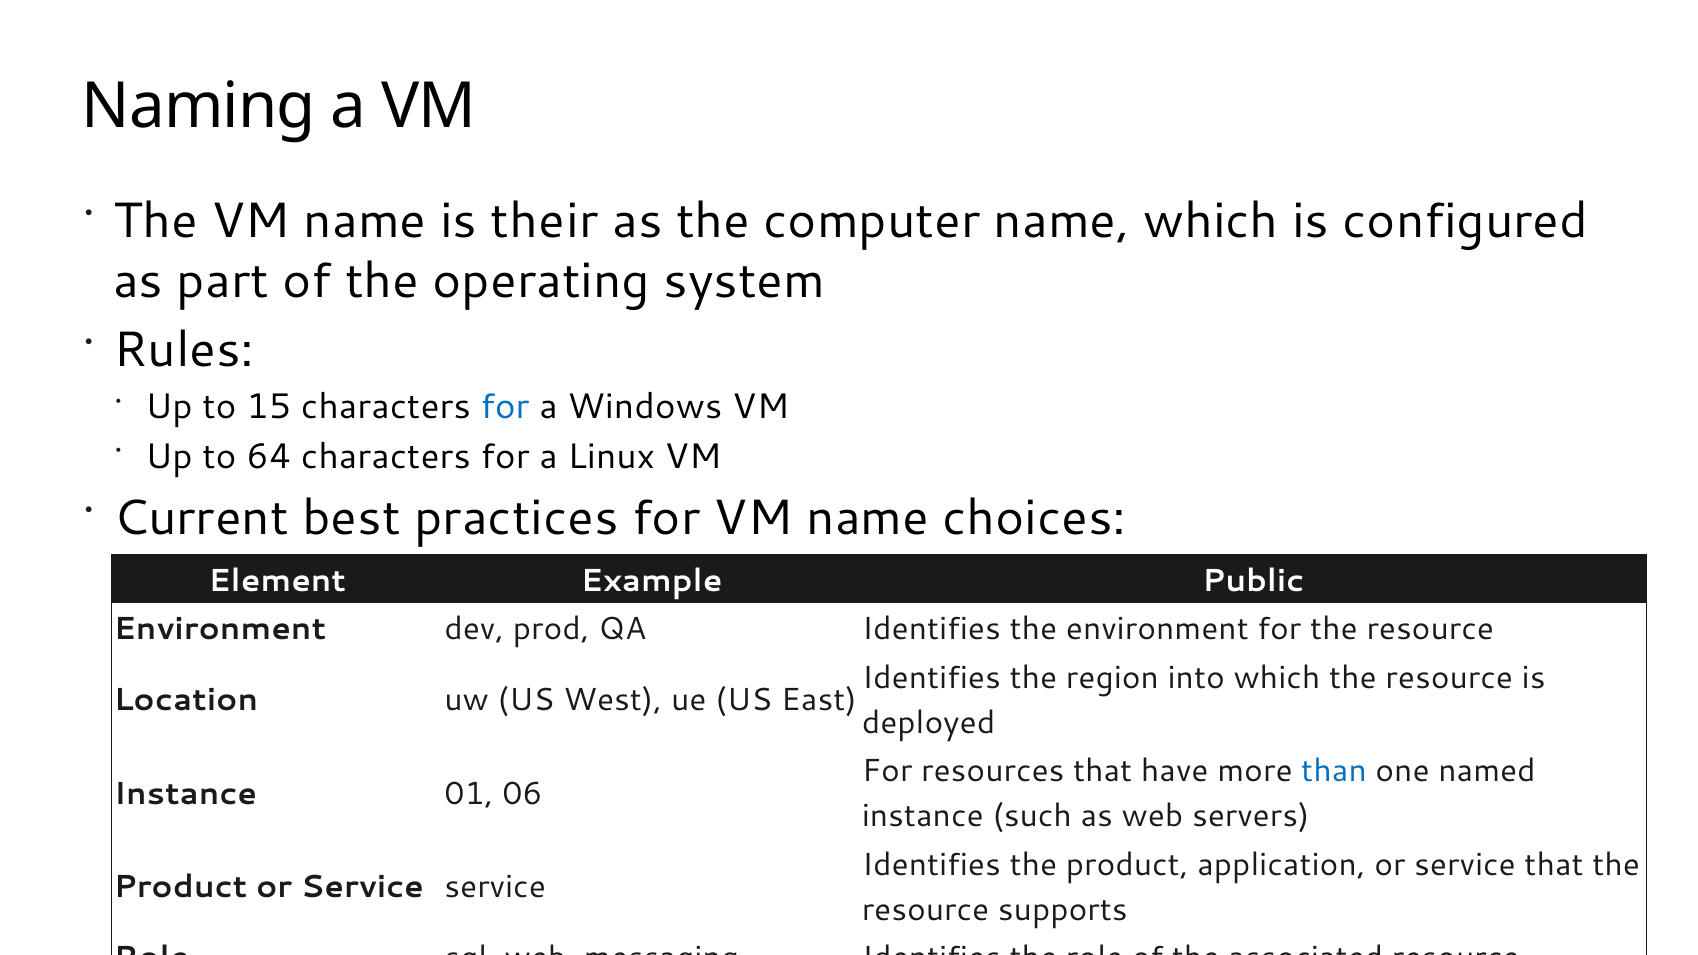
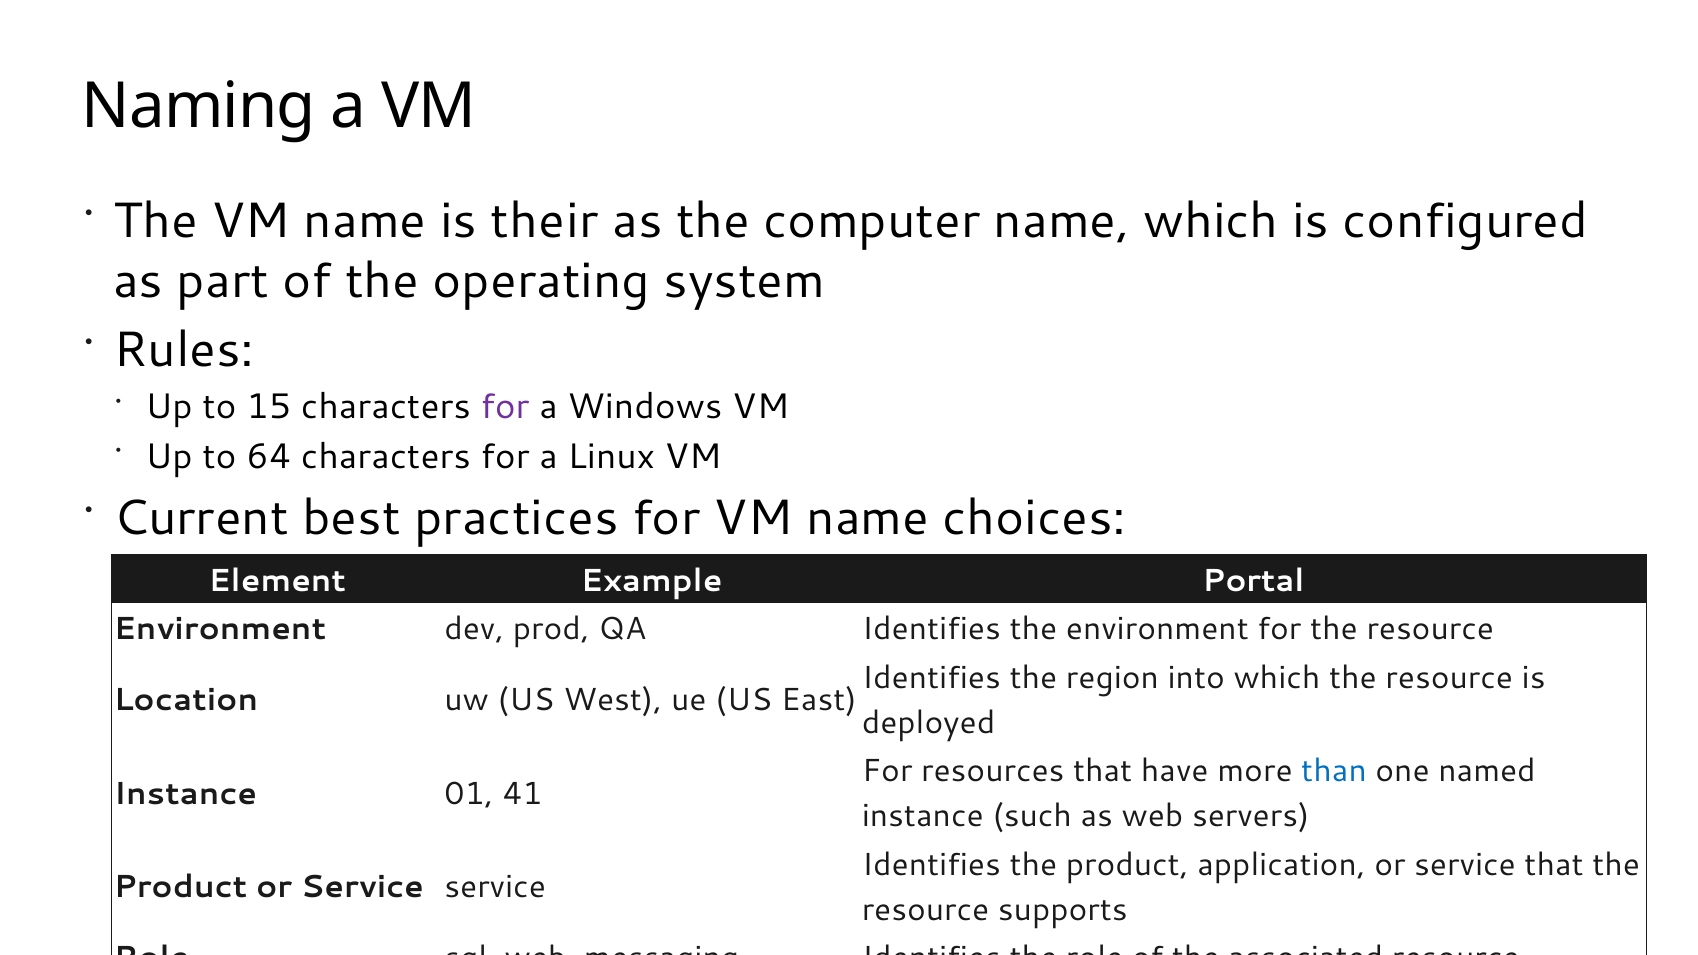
for at (505, 407) colour: blue -> purple
Public: Public -> Portal
06: 06 -> 41
